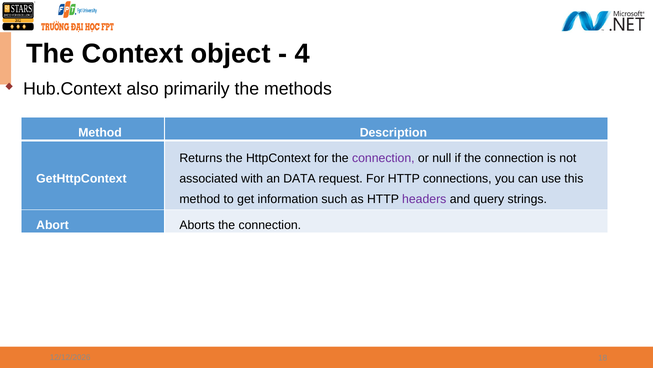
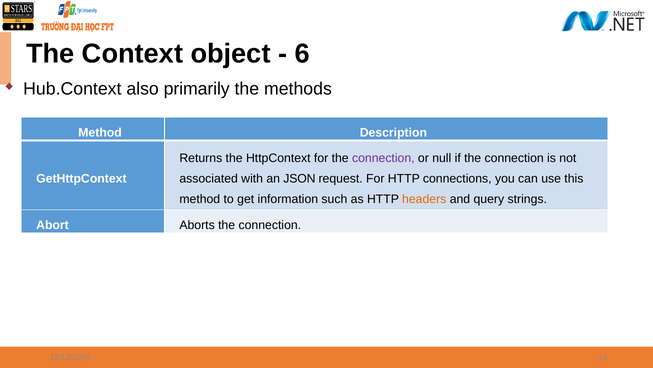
4: 4 -> 6
DATA: DATA -> JSON
headers colour: purple -> orange
